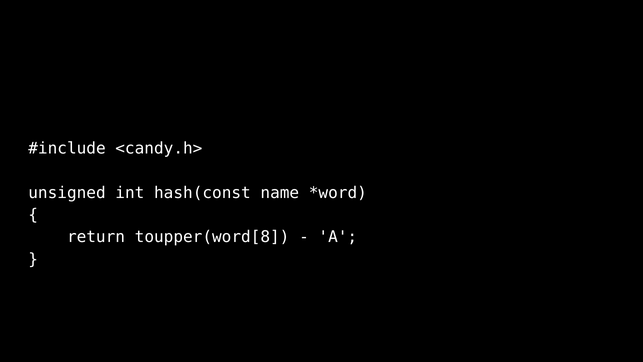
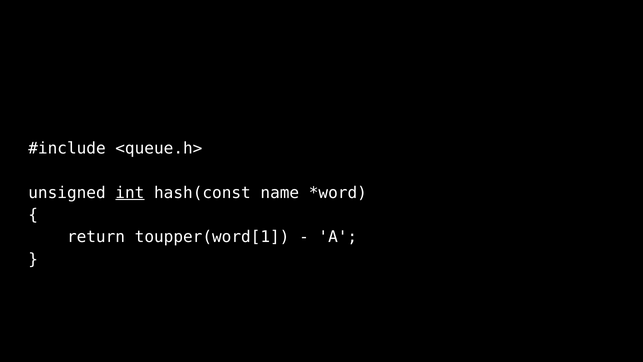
<candy.h>: <candy.h> -> <queue.h>
int underline: none -> present
toupper(word[8: toupper(word[8 -> toupper(word[1
